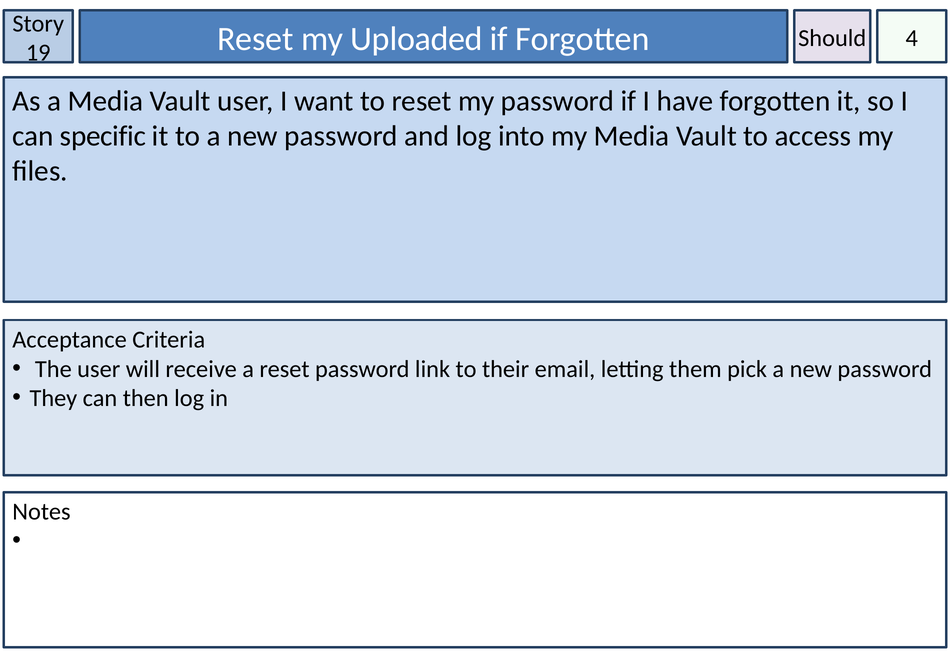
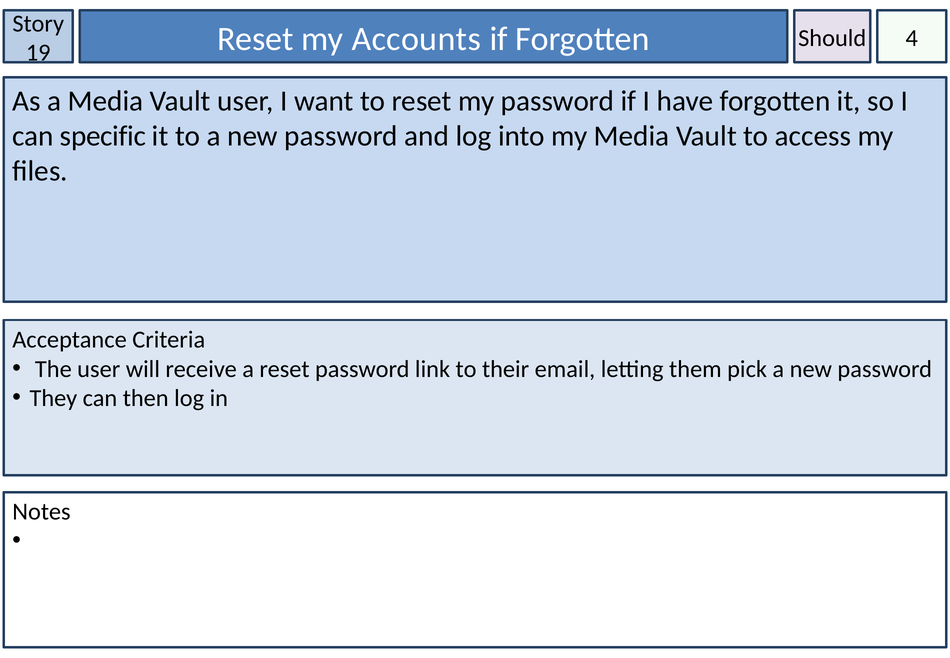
Uploaded: Uploaded -> Accounts
